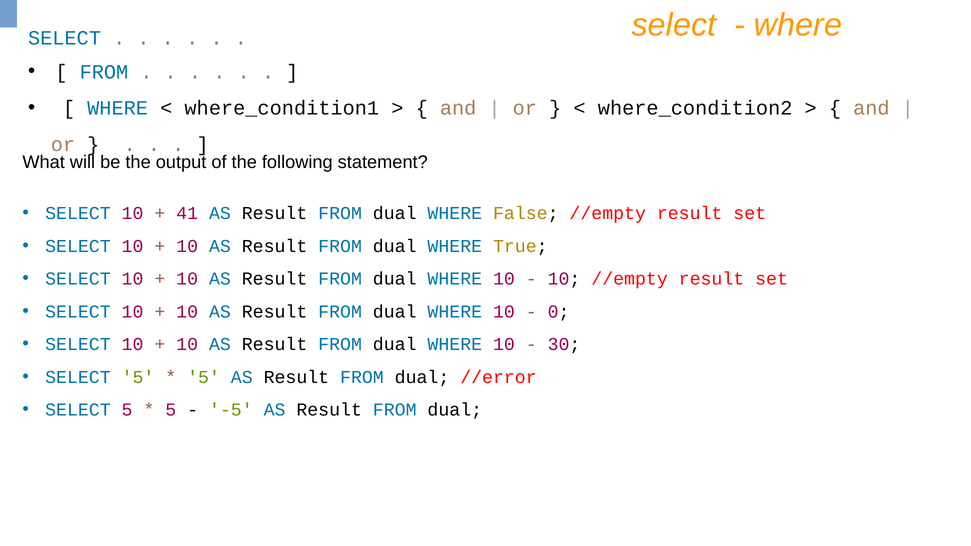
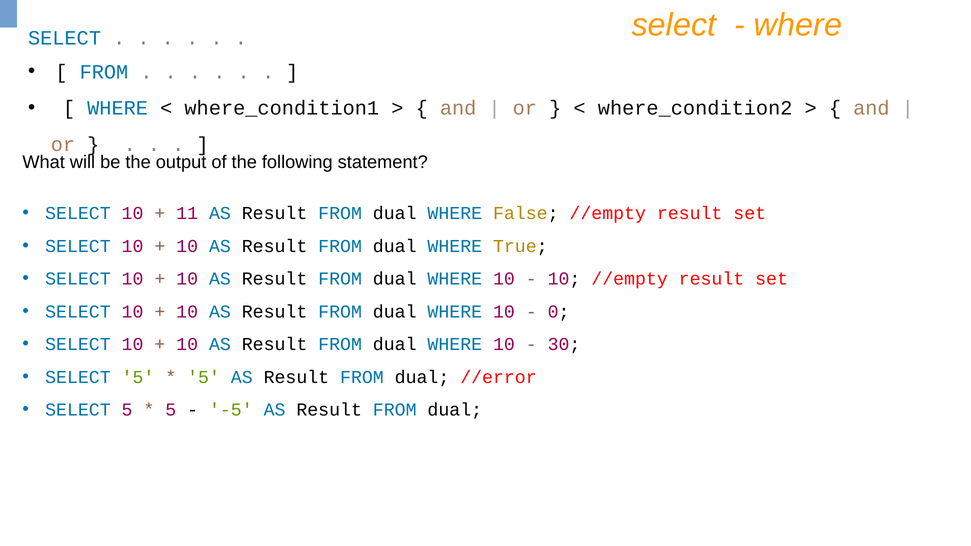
41: 41 -> 11
